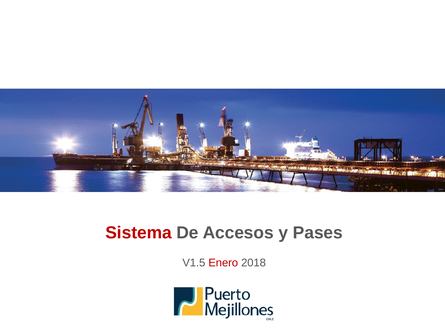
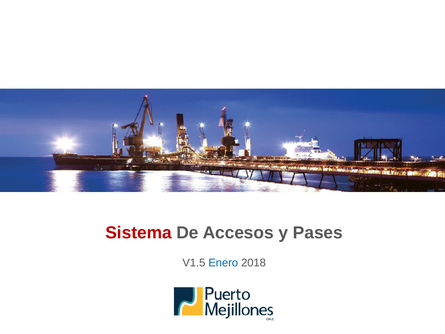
Enero colour: red -> blue
